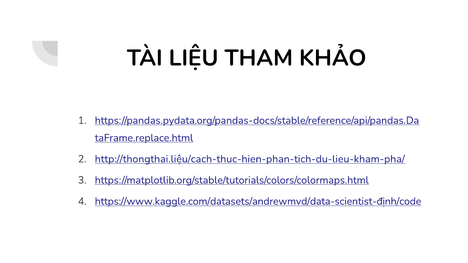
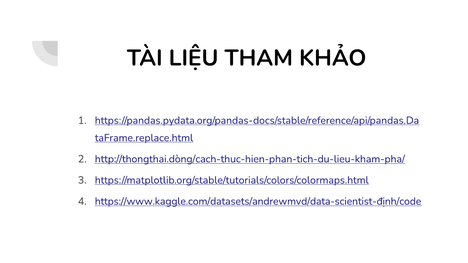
http://thongthai.liệu/cach-thuc-hien-phan-tich-du-lieu-kham-pha/: http://thongthai.liệu/cach-thuc-hien-phan-tich-du-lieu-kham-pha/ -> http://thongthai.dòng/cach-thuc-hien-phan-tich-du-lieu-kham-pha/
